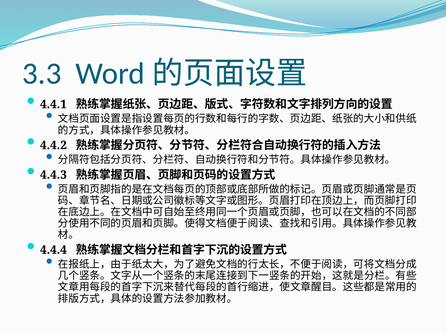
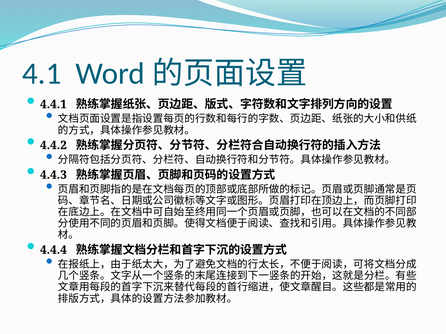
3.3: 3.3 -> 4.1
